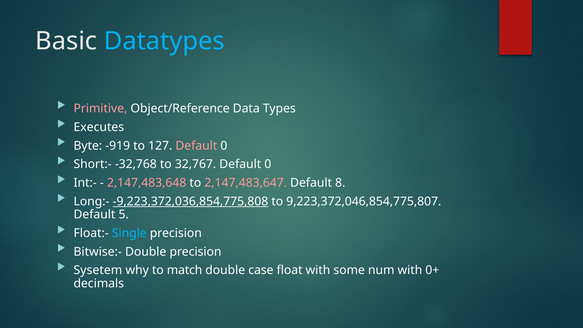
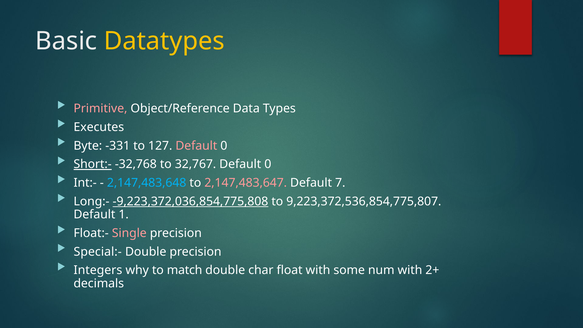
Datatypes colour: light blue -> yellow
-919: -919 -> -331
Short:- underline: none -> present
2,147,483,648 colour: pink -> light blue
8: 8 -> 7
9,223,372,046,854,775,807: 9,223,372,046,854,775,807 -> 9,223,372,536,854,775,807
5: 5 -> 1
Single colour: light blue -> pink
Bitwise:-: Bitwise:- -> Special:-
Sysetem: Sysetem -> Integers
case: case -> char
0+: 0+ -> 2+
